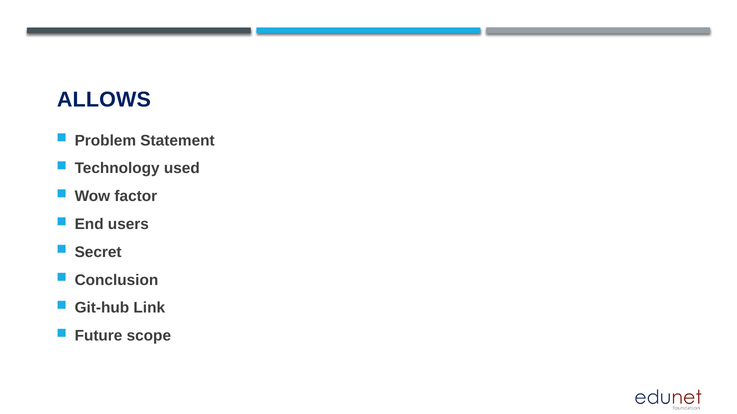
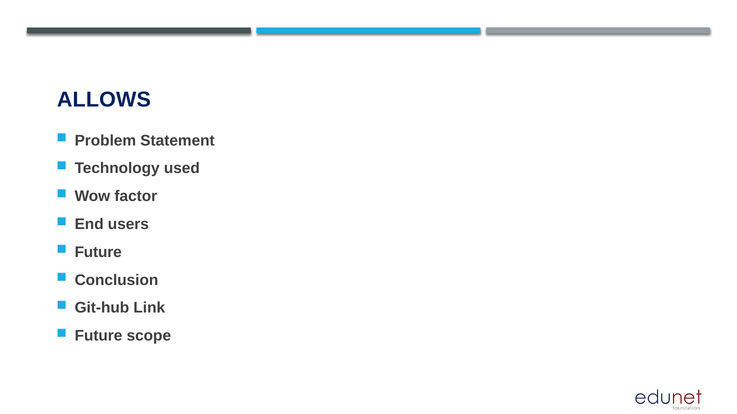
Secret at (98, 252): Secret -> Future
